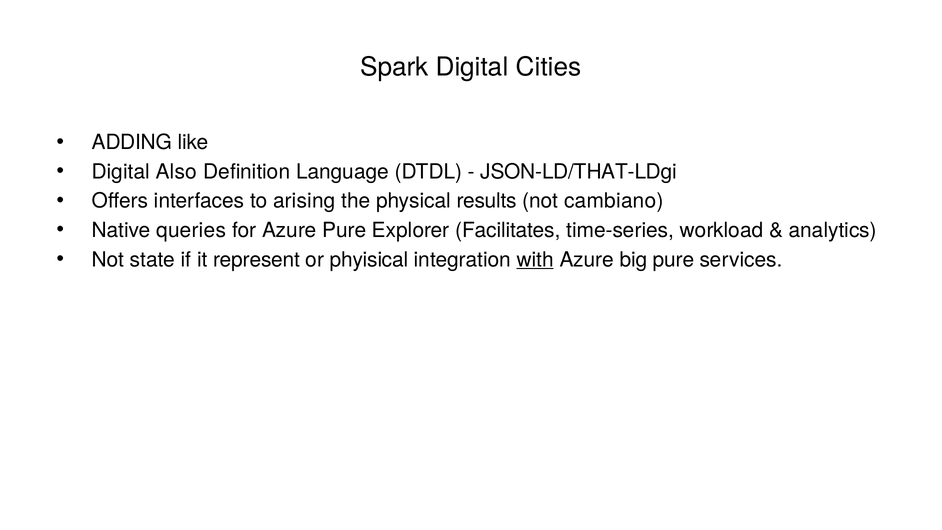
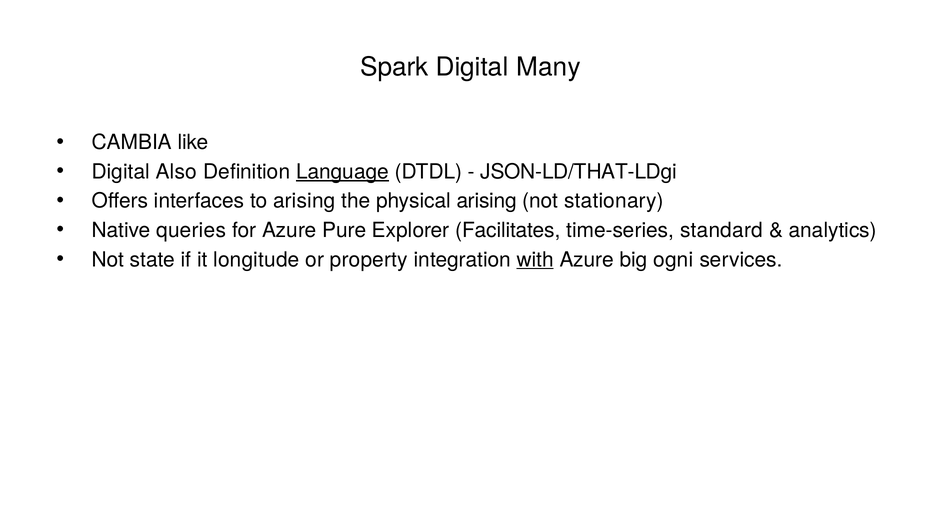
Cities: Cities -> Many
ADDING: ADDING -> CAMBIA
Language underline: none -> present
physical results: results -> arising
cambiano: cambiano -> stationary
workload: workload -> standard
represent: represent -> longitude
phyisical: phyisical -> property
big pure: pure -> ogni
